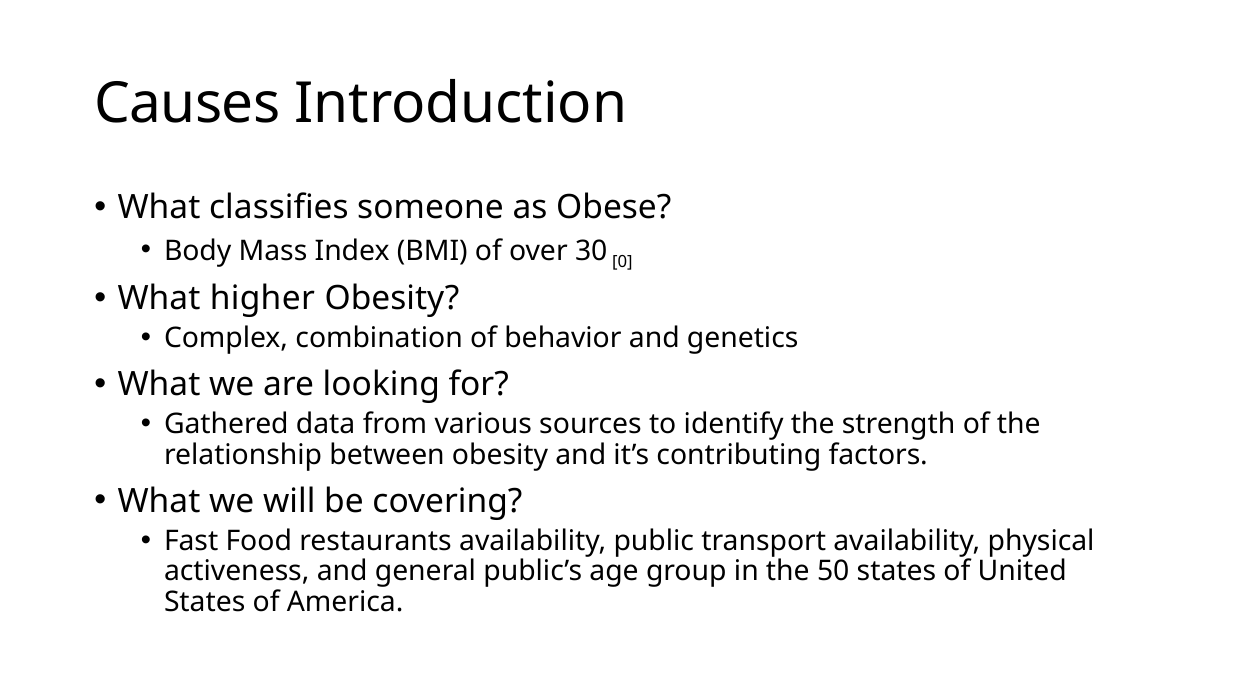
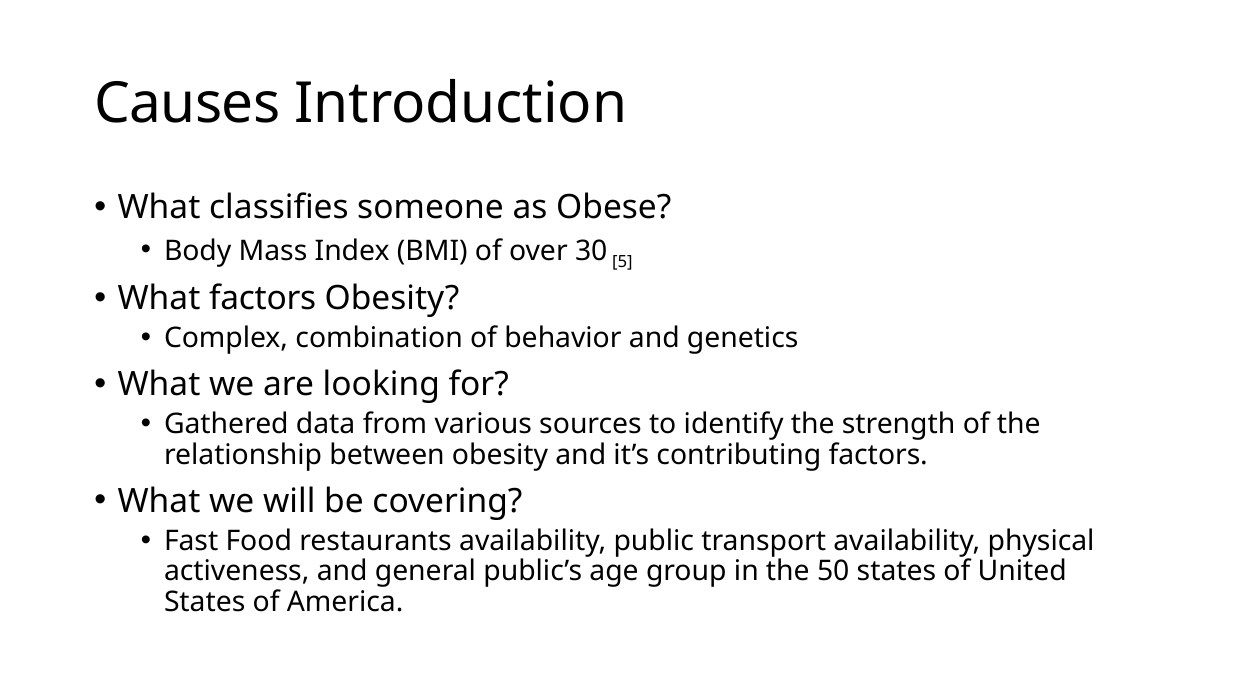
0: 0 -> 5
What higher: higher -> factors
